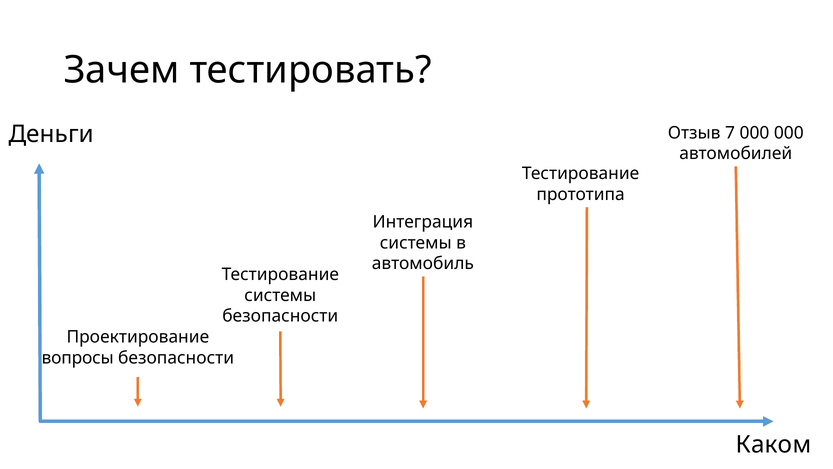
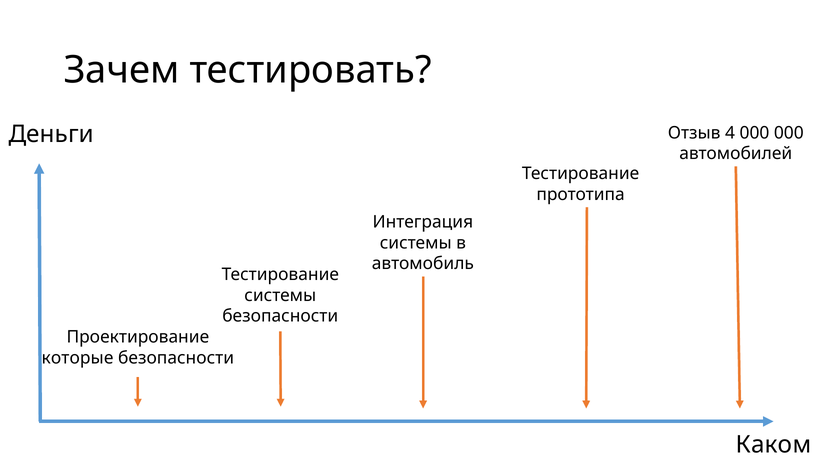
7: 7 -> 4
вопросы: вопросы -> которые
